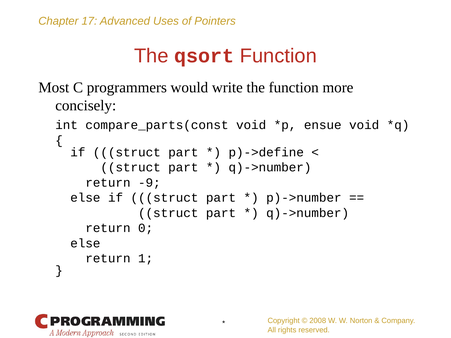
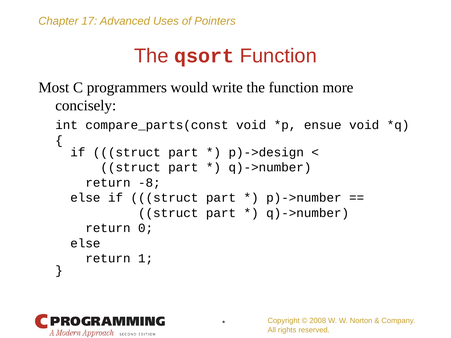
p)->define: p)->define -> p)->design
-9: -9 -> -8
